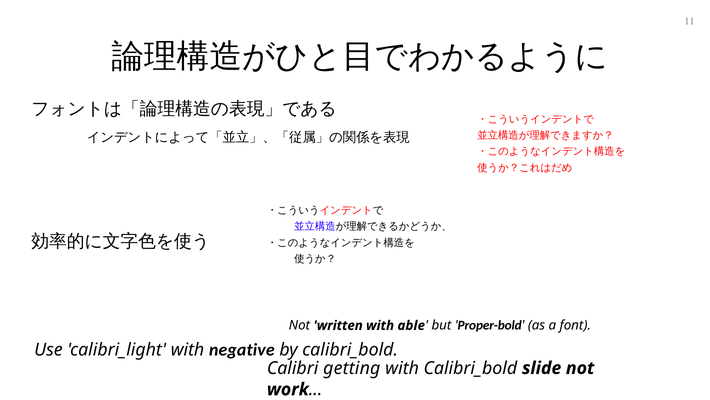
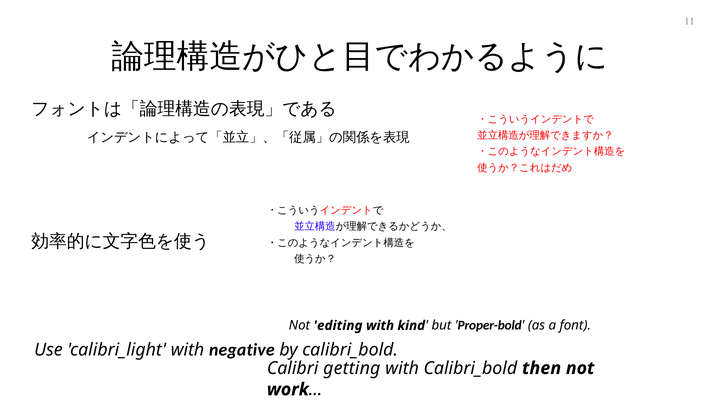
written: written -> editing
able: able -> kind
slide: slide -> then
